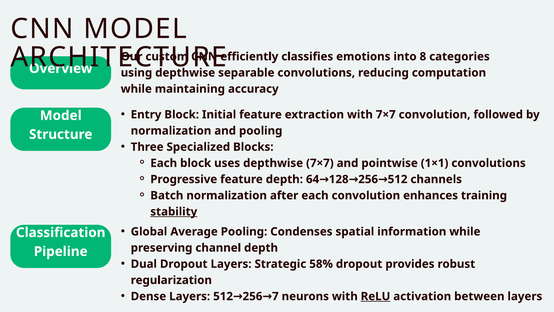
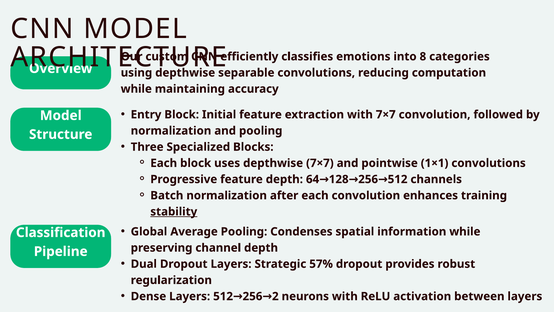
58%: 58% -> 57%
7: 7 -> 2
ReLU underline: present -> none
